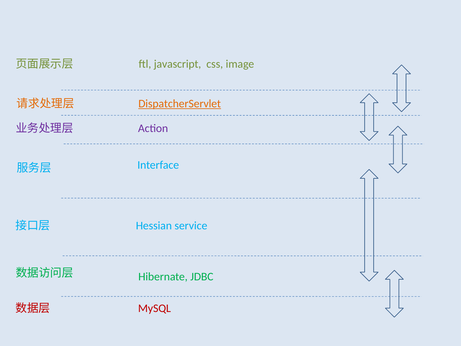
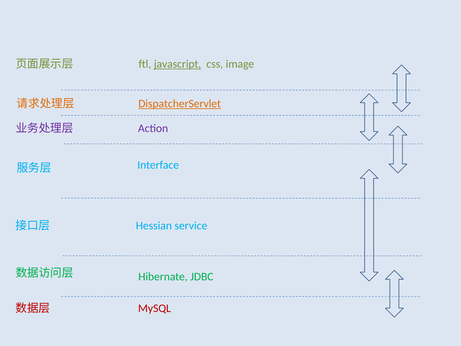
javascript underline: none -> present
